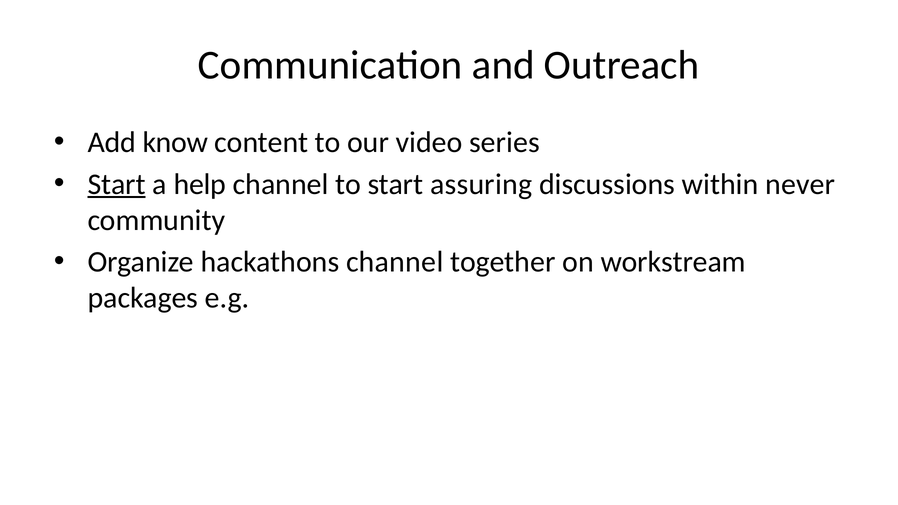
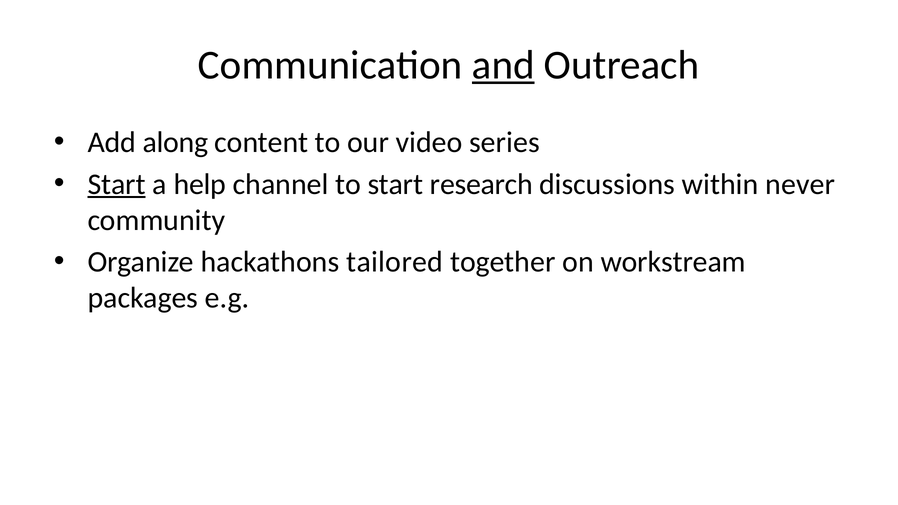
and underline: none -> present
know: know -> along
assuring: assuring -> research
hackathons channel: channel -> tailored
